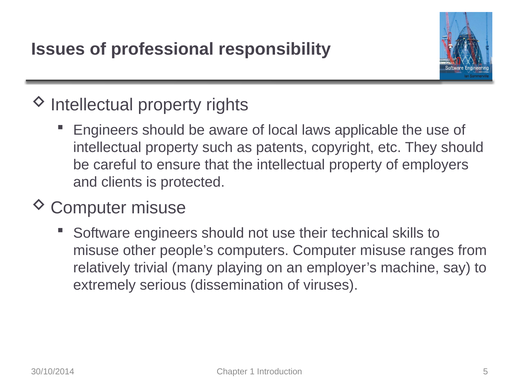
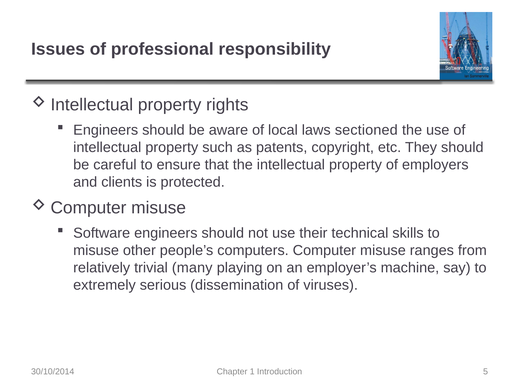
applicable: applicable -> sectioned
